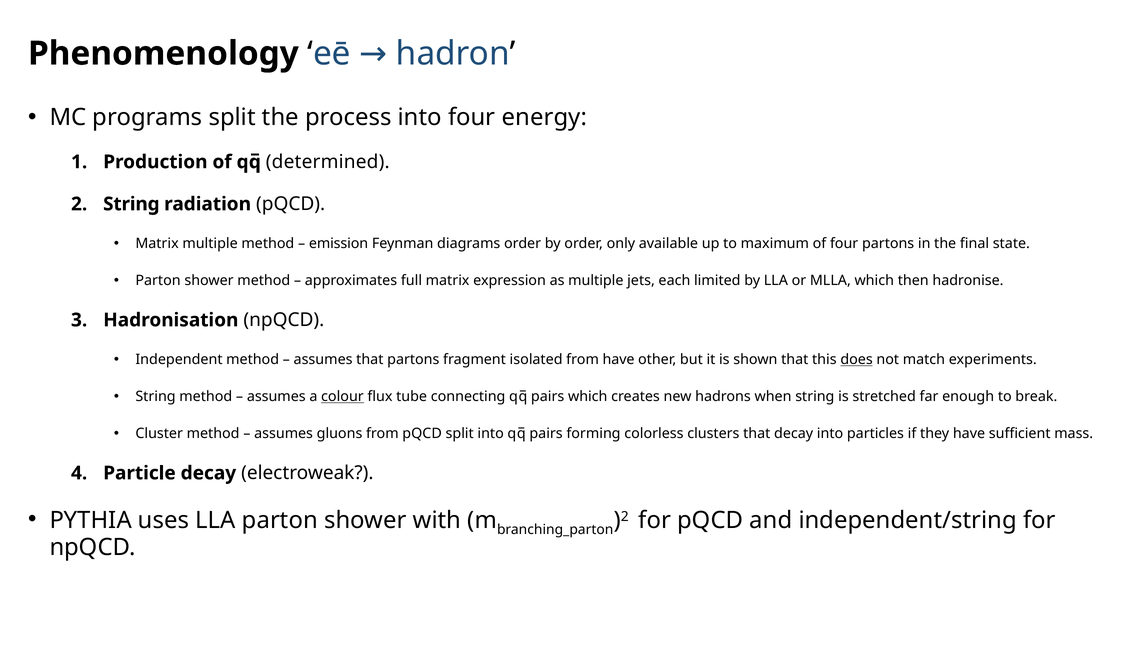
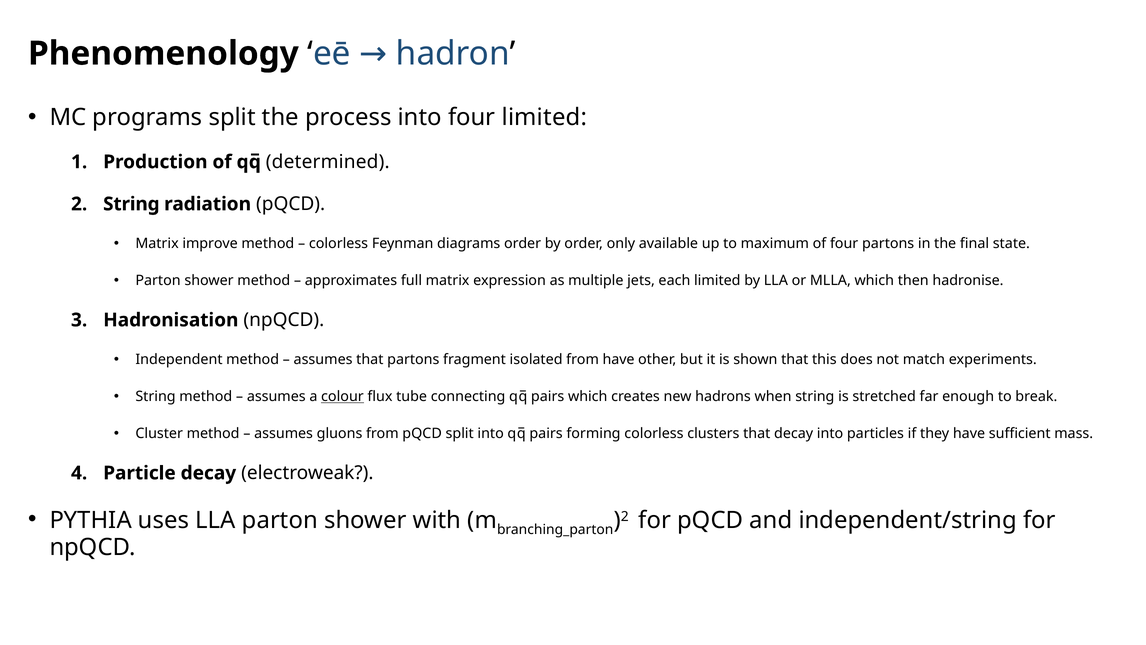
four energy: energy -> limited
Matrix multiple: multiple -> improve
emission at (339, 243): emission -> colorless
does underline: present -> none
